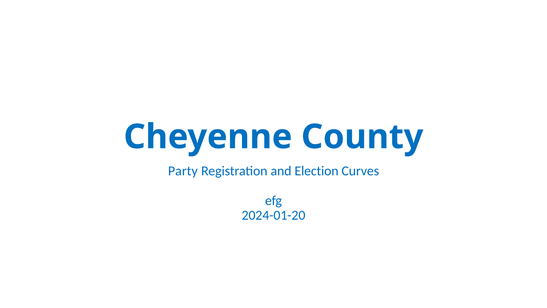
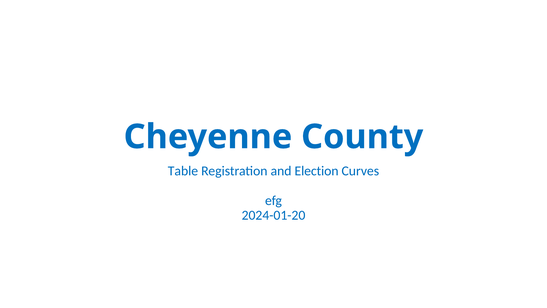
Party: Party -> Table
